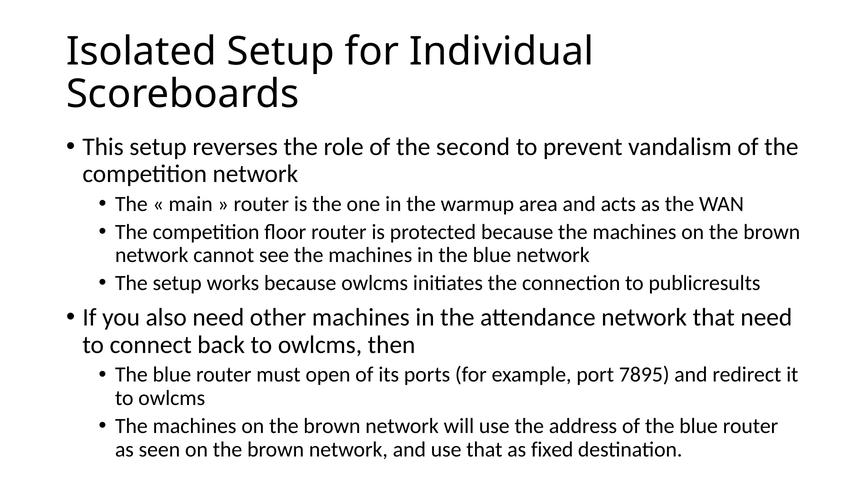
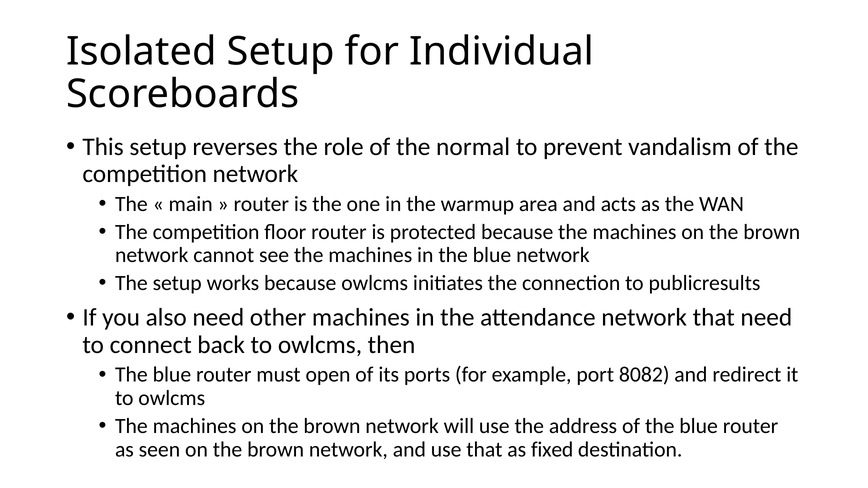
second: second -> normal
7895: 7895 -> 8082
